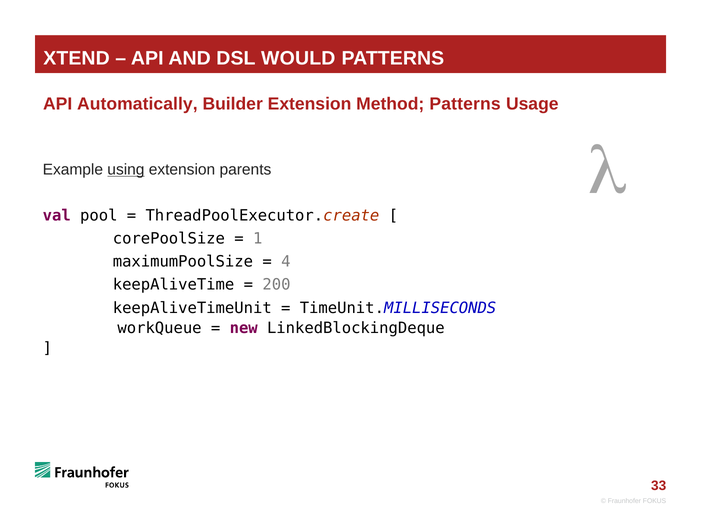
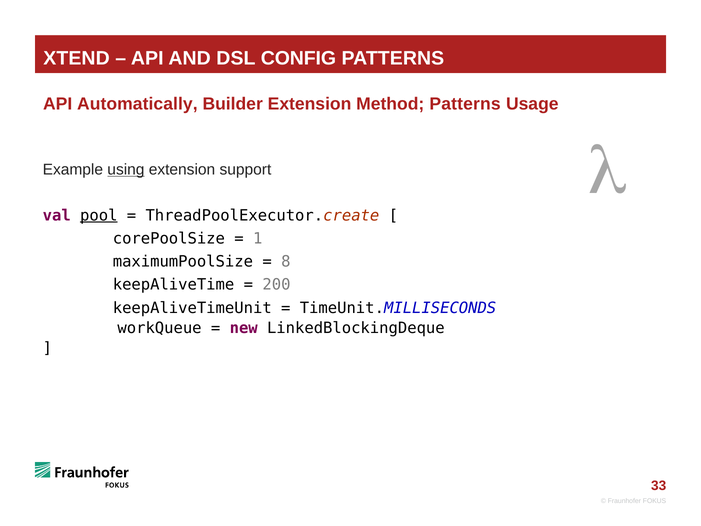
WOULD: WOULD -> CONFIG
parents: parents -> support
pool underline: none -> present
4: 4 -> 8
